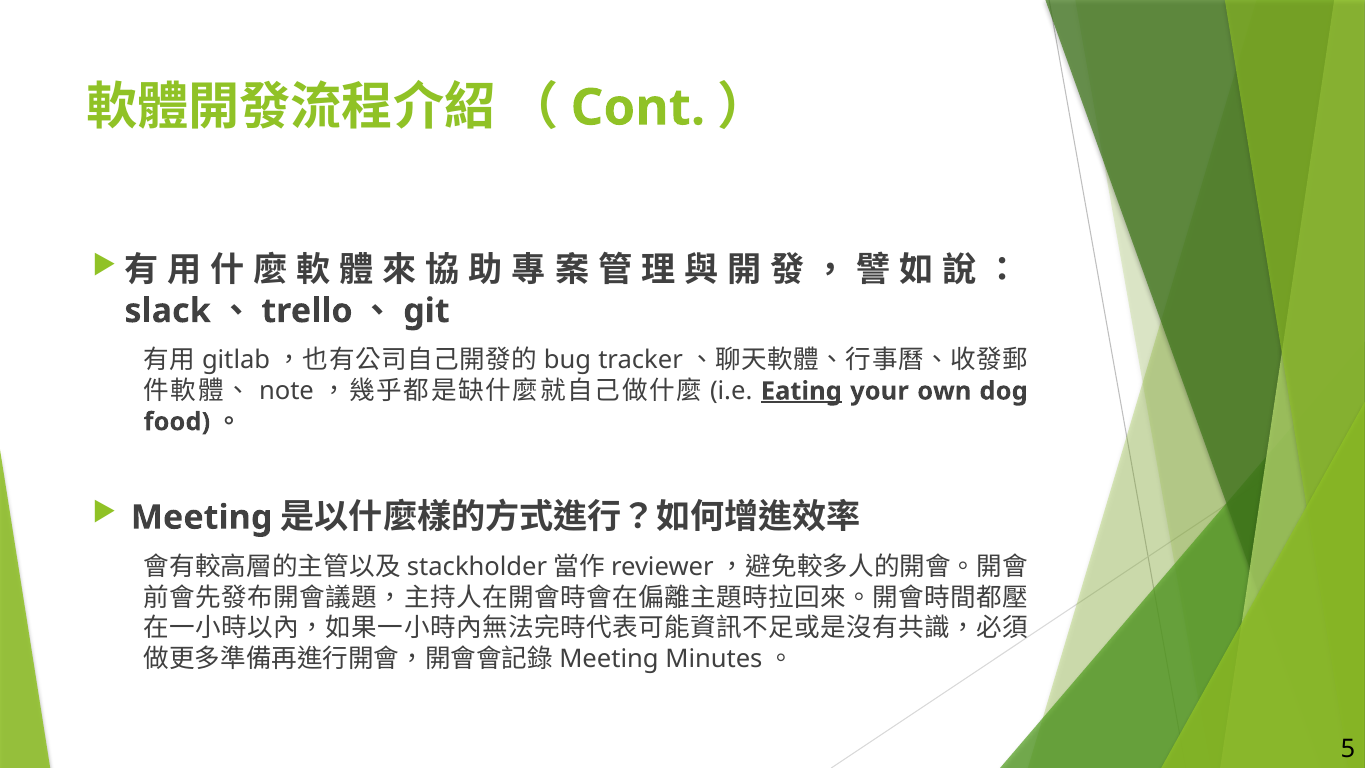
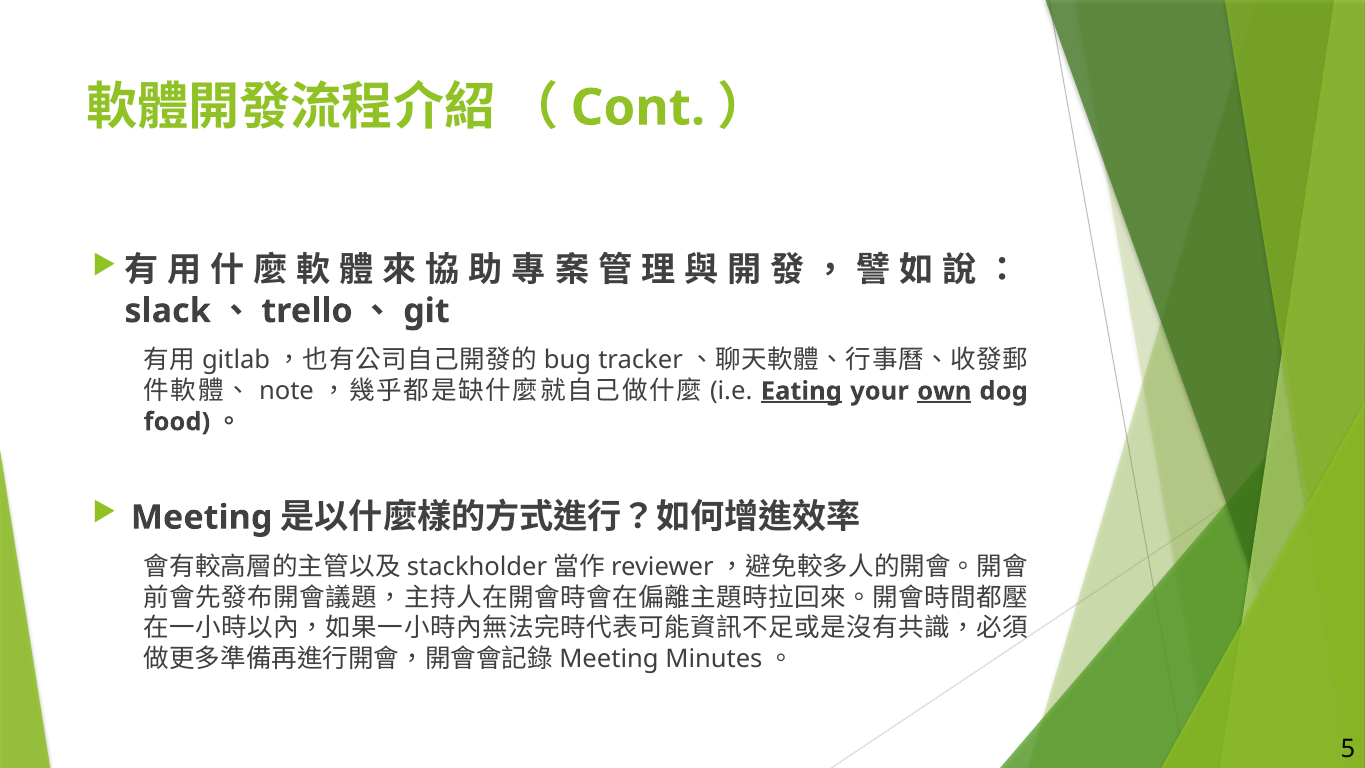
own underline: none -> present
